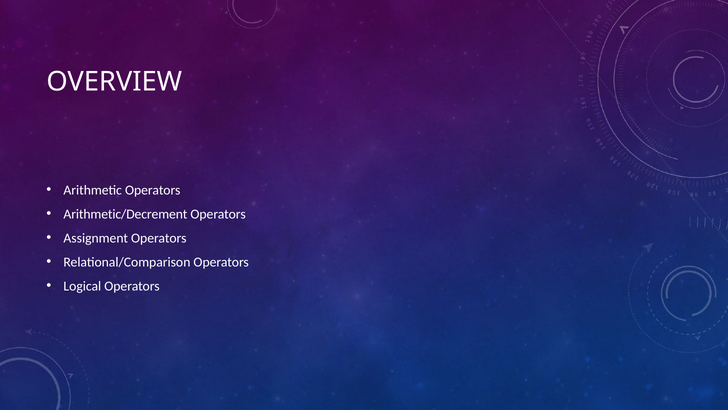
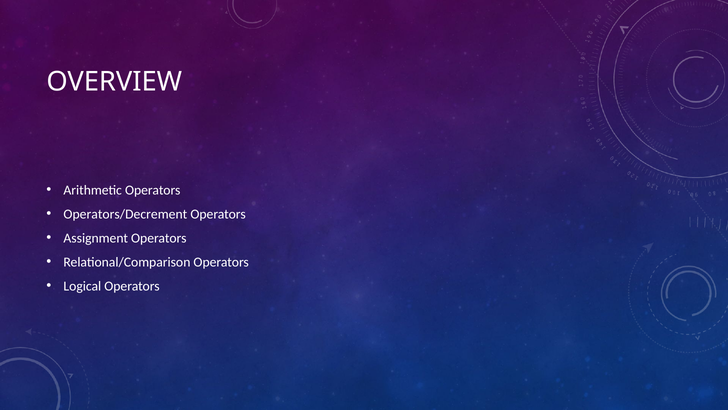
Arithmetic/Decrement: Arithmetic/Decrement -> Operators/Decrement
